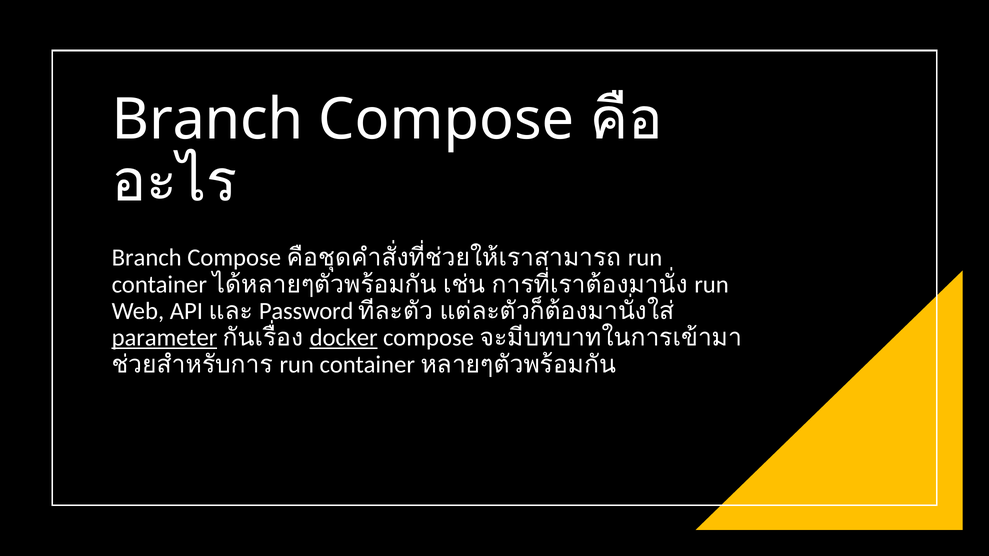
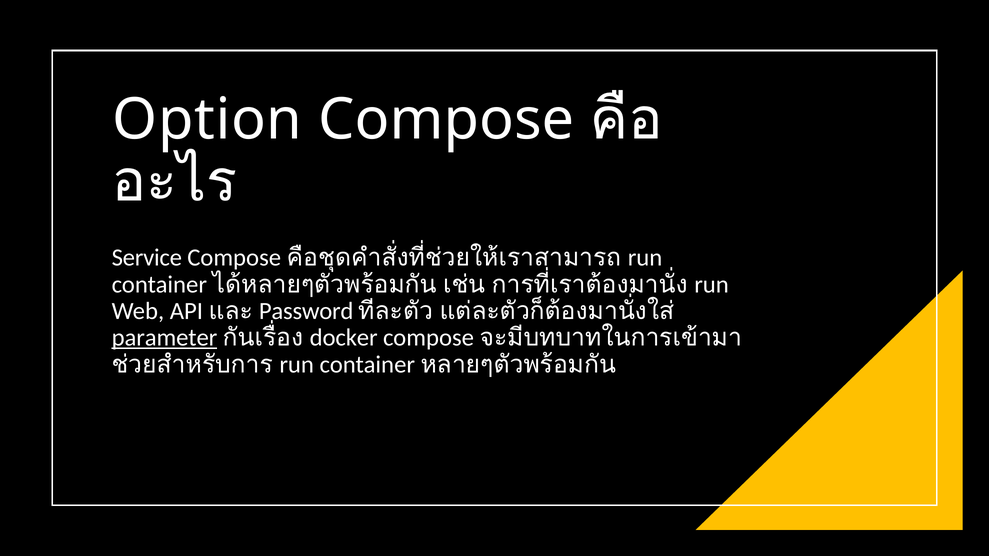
Branch at (208, 120): Branch -> Option
Branch at (147, 258): Branch -> Service
docker underline: present -> none
